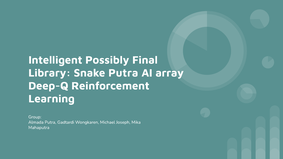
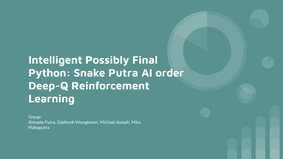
Library: Library -> Python
array: array -> order
